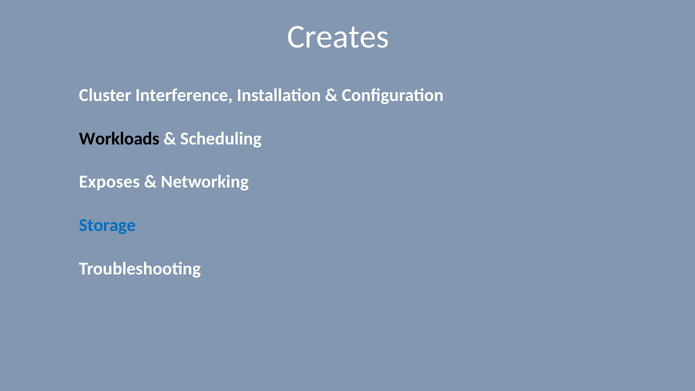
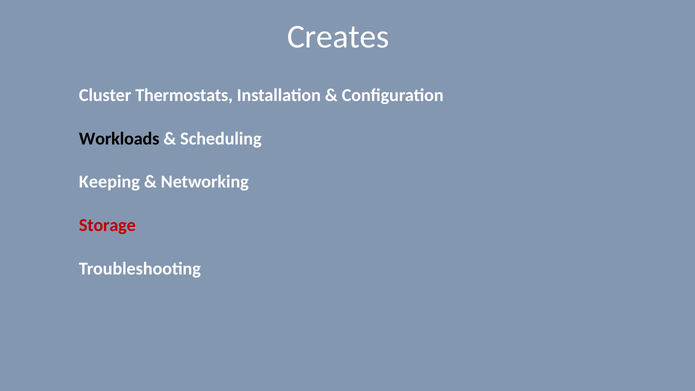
Interference: Interference -> Thermostats
Exposes: Exposes -> Keeping
Storage colour: blue -> red
